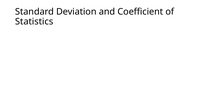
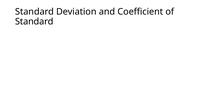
Statistics at (34, 22): Statistics -> Standard
